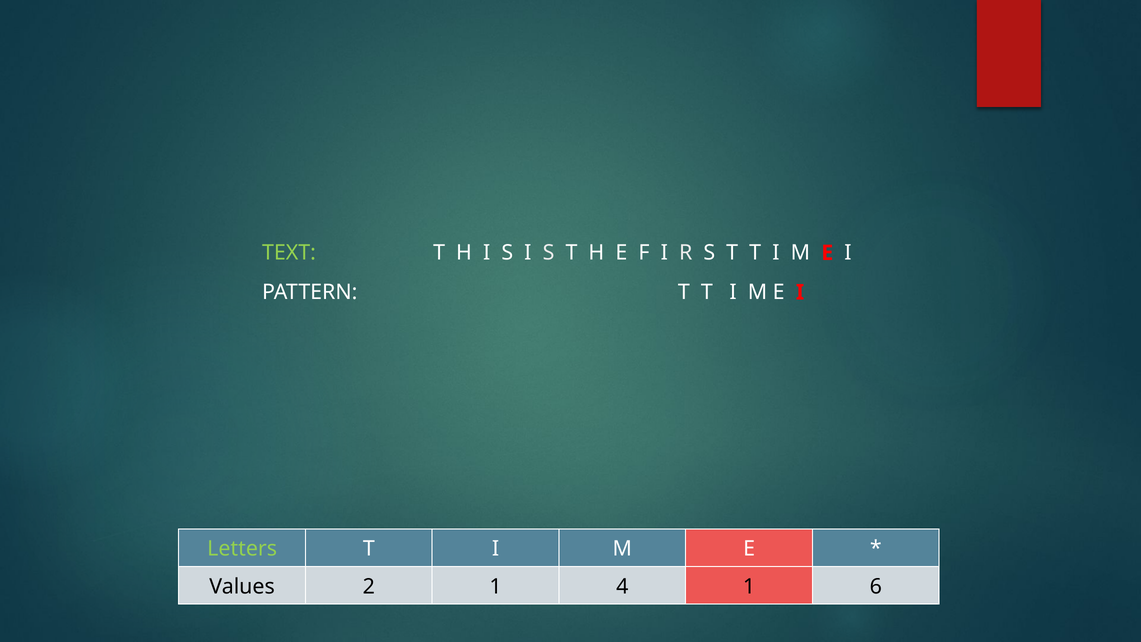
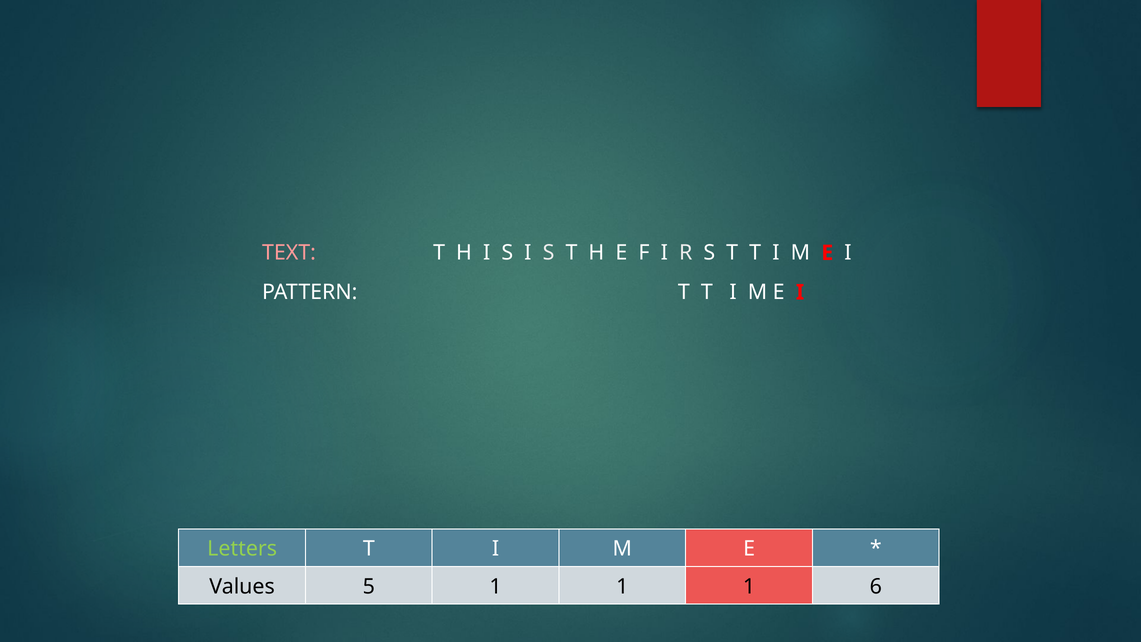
TEXT colour: light green -> pink
2: 2 -> 5
4 at (622, 586): 4 -> 1
